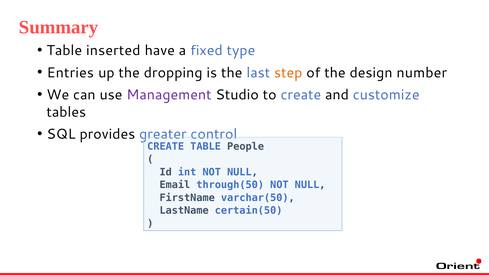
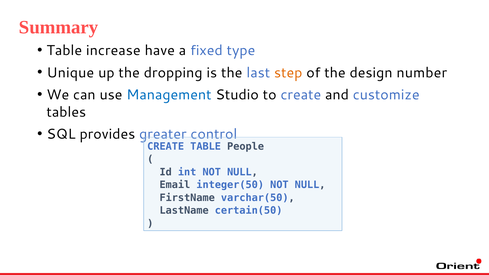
inserted: inserted -> increase
Entries: Entries -> Unique
Management colour: purple -> blue
through(50: through(50 -> integer(50
